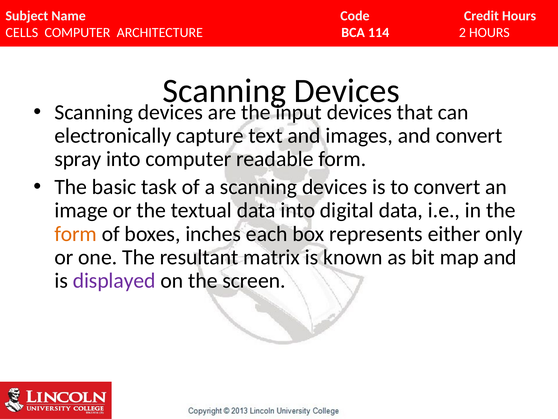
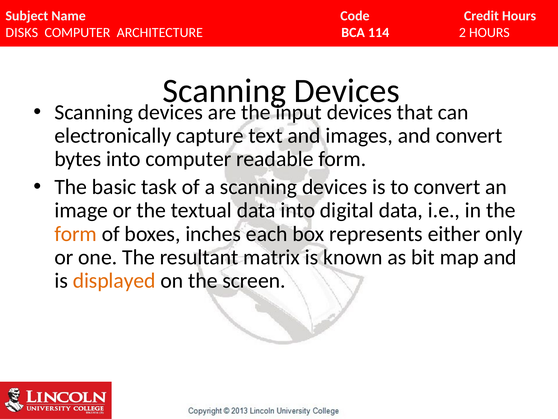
CELLS: CELLS -> DISKS
spray: spray -> bytes
displayed colour: purple -> orange
